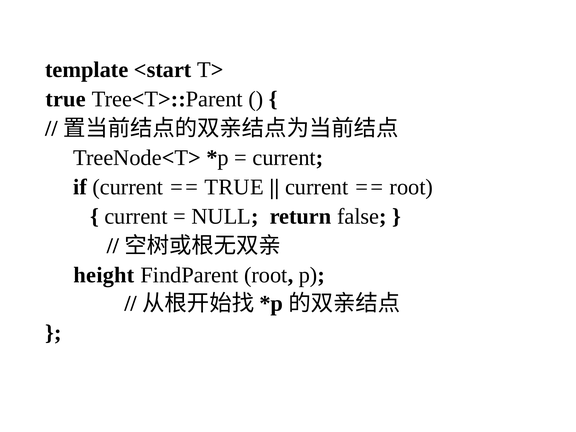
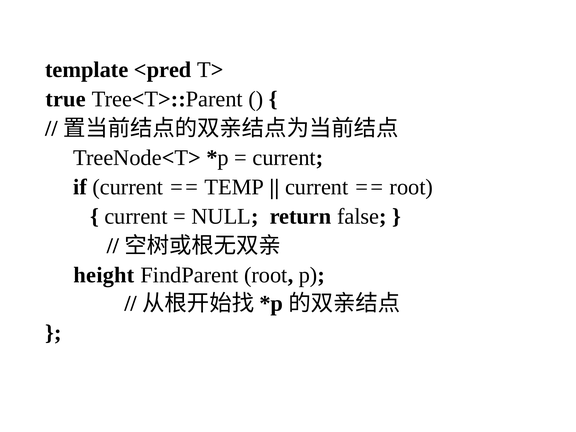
<start: <start -> <pred
TRUE at (234, 187): TRUE -> TEMP
